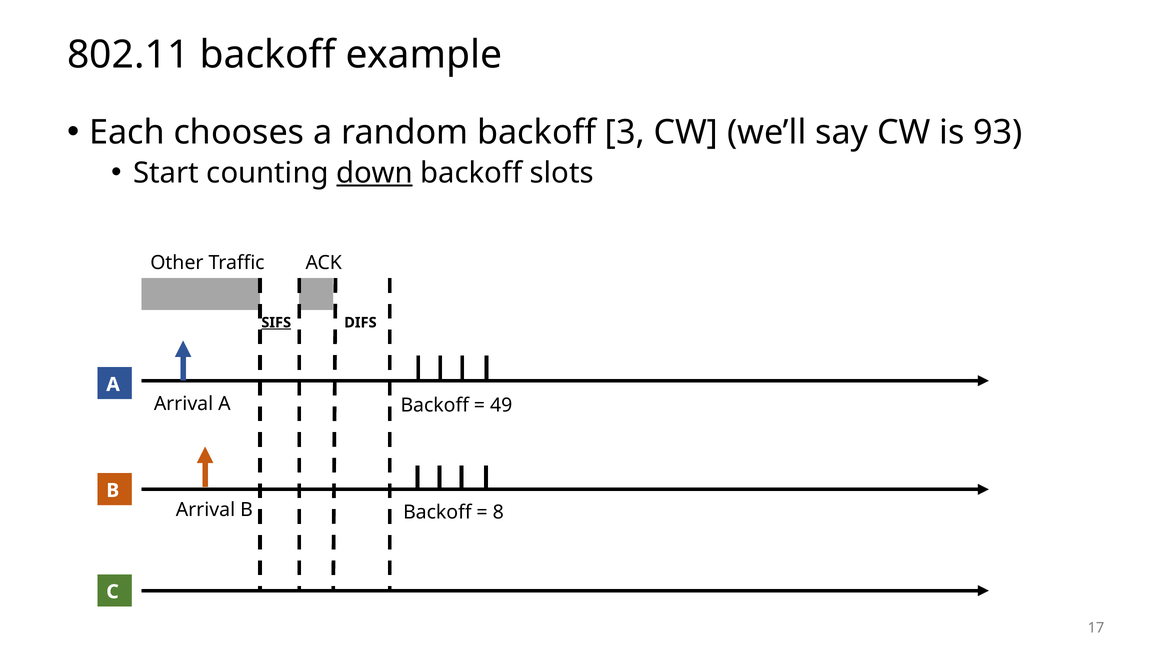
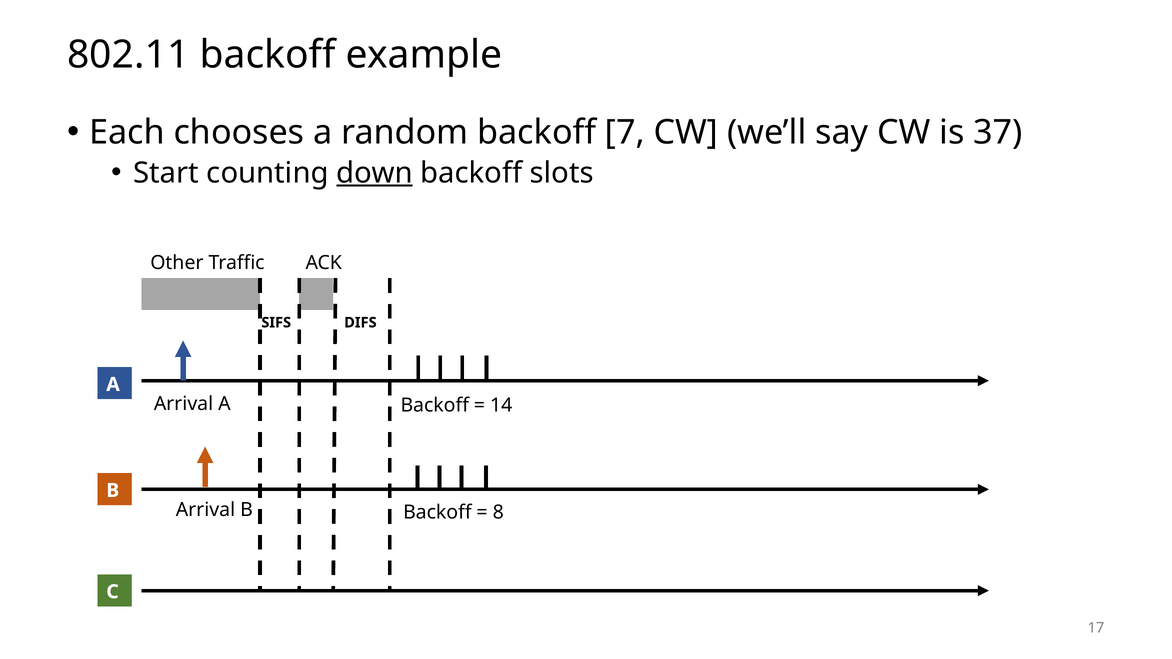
3: 3 -> 7
93: 93 -> 37
SIFS underline: present -> none
49: 49 -> 14
